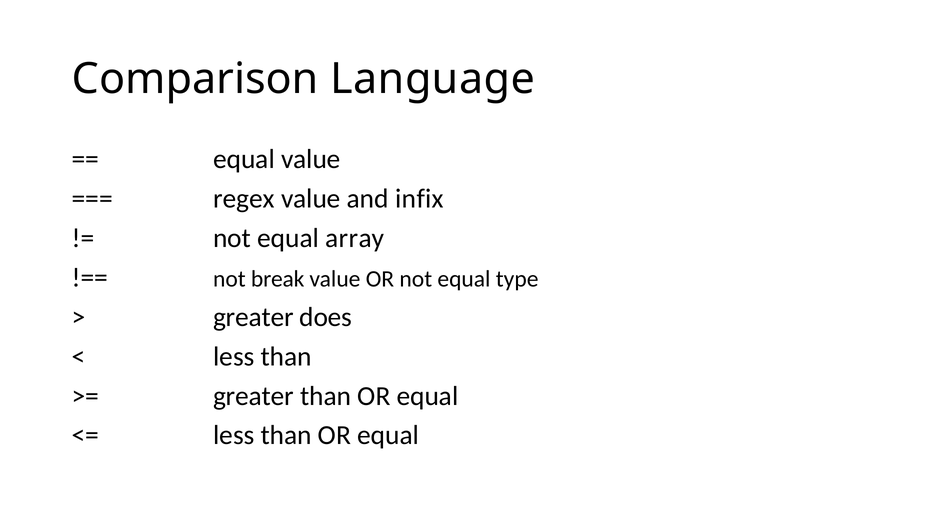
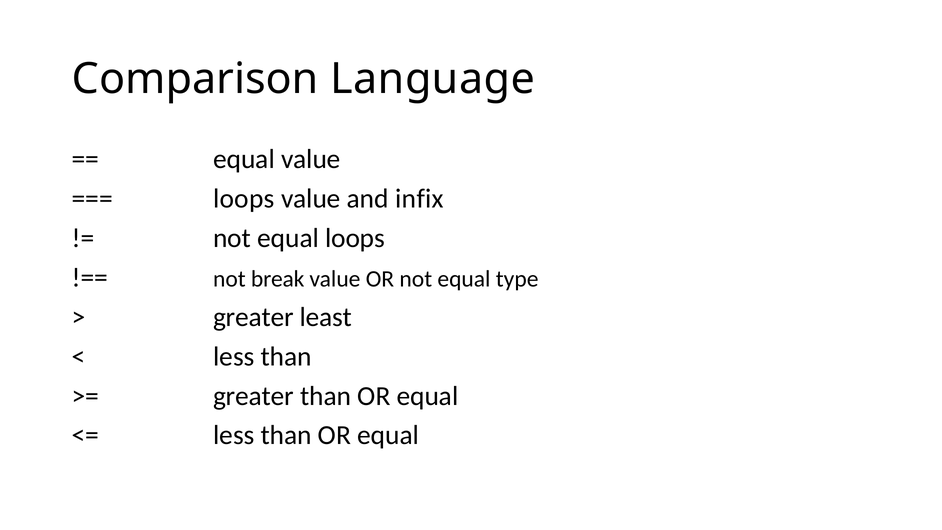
regex at (244, 199): regex -> loops
equal array: array -> loops
does: does -> least
